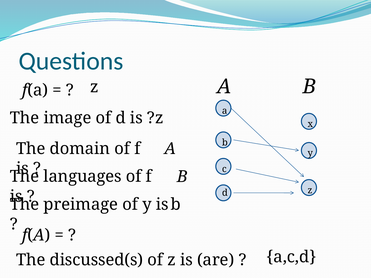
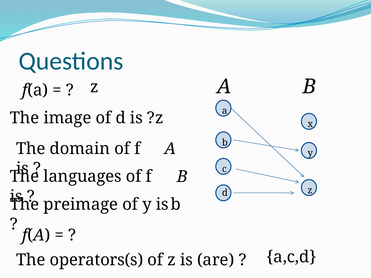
discussed(s: discussed(s -> operators(s
